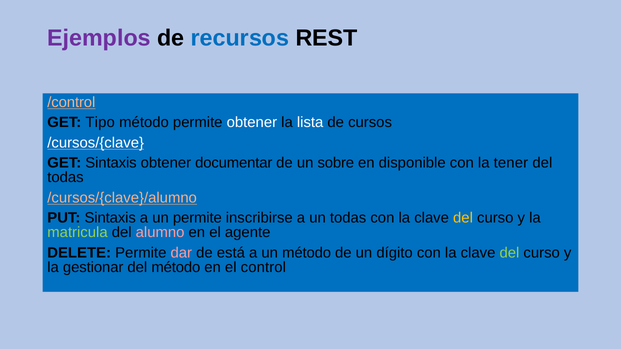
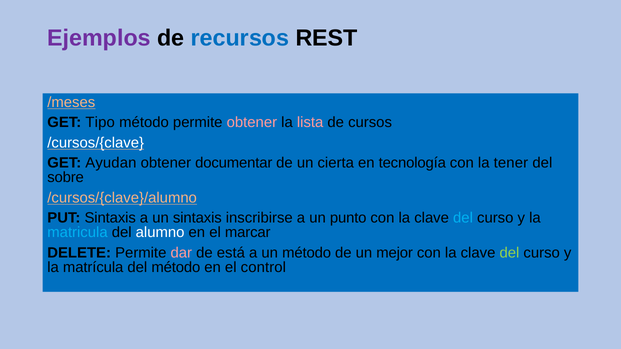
/control: /control -> /meses
obtener at (252, 123) colour: white -> pink
lista colour: white -> pink
GET Sintaxis: Sintaxis -> Ayudan
sobre: sobre -> cierta
disponible: disponible -> tecnología
todas at (66, 178): todas -> sobre
un permite: permite -> sintaxis
un todas: todas -> punto
del at (463, 218) colour: yellow -> light blue
matricula colour: light green -> light blue
alumno colour: pink -> white
agente: agente -> marcar
dígito: dígito -> mejor
gestionar: gestionar -> matrícula
